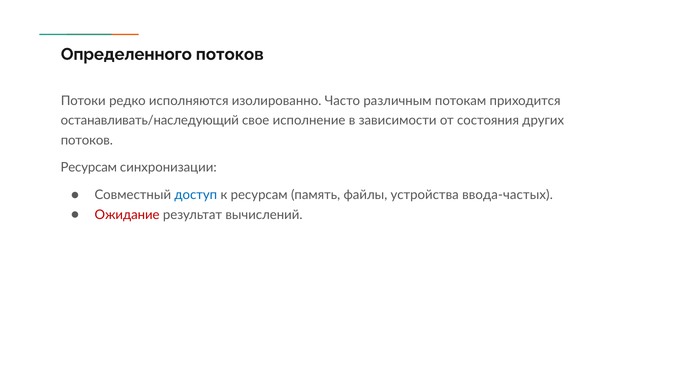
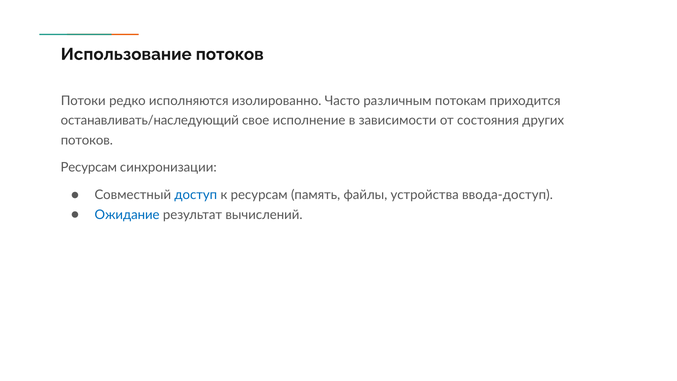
Определенного: Определенного -> Использование
ввода-частых: ввода-частых -> ввода-доступ
Ожидание colour: red -> blue
